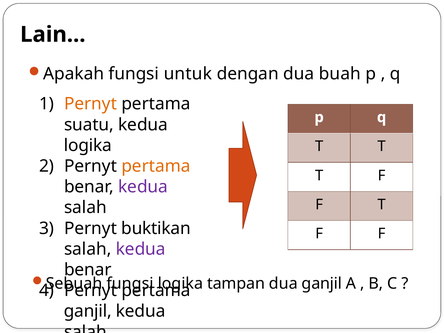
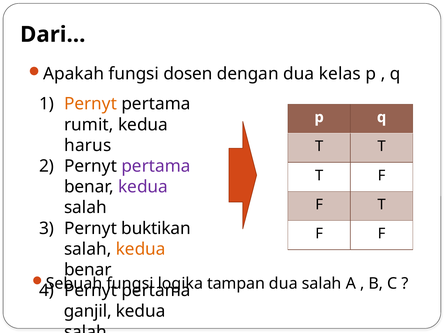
Lain: Lain -> Dari
untuk: untuk -> dosen
buah: buah -> kelas
suatu: suatu -> rumit
logika at (88, 145): logika -> harus
pertama at (156, 166) colour: orange -> purple
kedua at (141, 249) colour: purple -> orange
dua ganjil: ganjil -> salah
